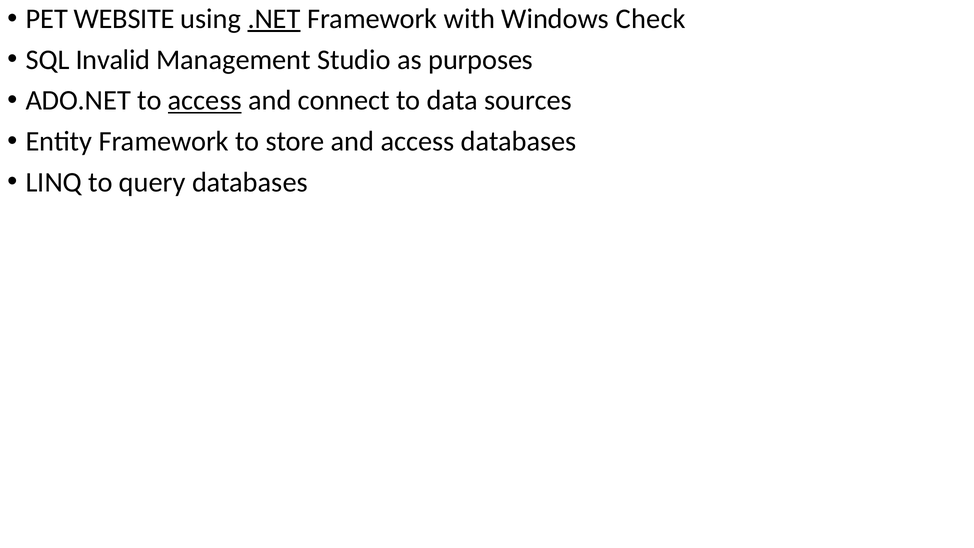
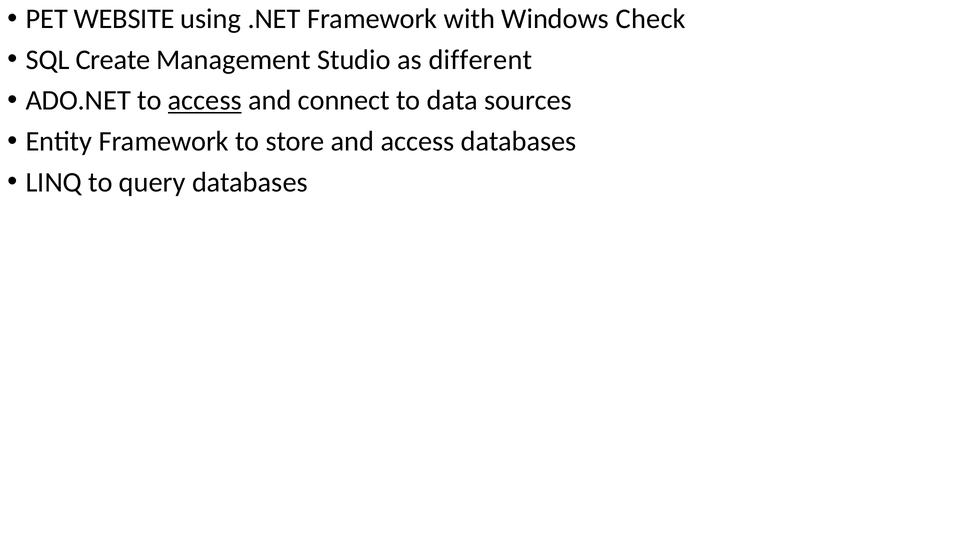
.NET underline: present -> none
Invalid: Invalid -> Create
purposes: purposes -> different
